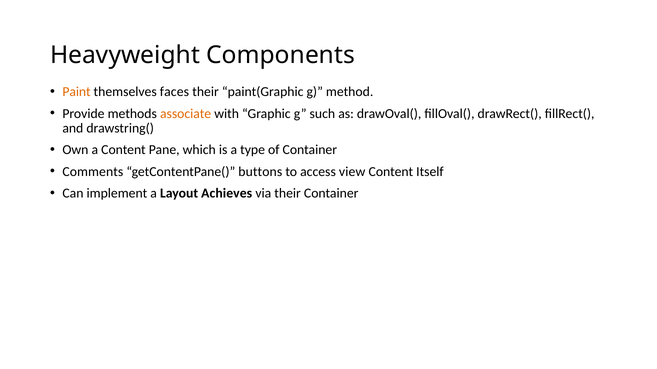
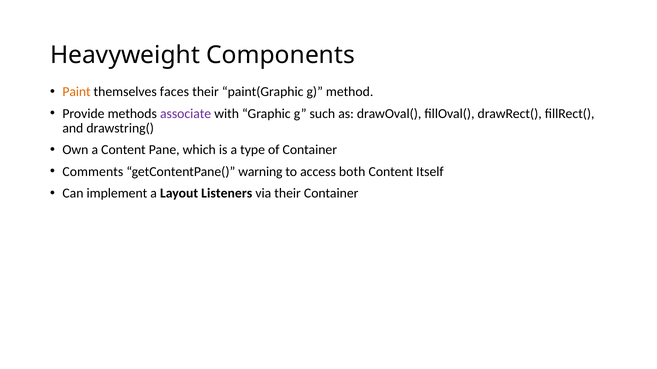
associate colour: orange -> purple
buttons: buttons -> warning
view: view -> both
Achieves: Achieves -> Listeners
